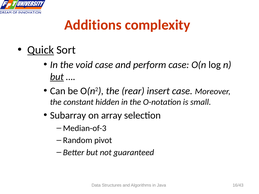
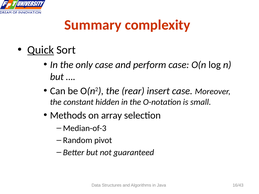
Additions: Additions -> Summary
void: void -> only
but at (57, 77) underline: present -> none
Subarray: Subarray -> Methods
